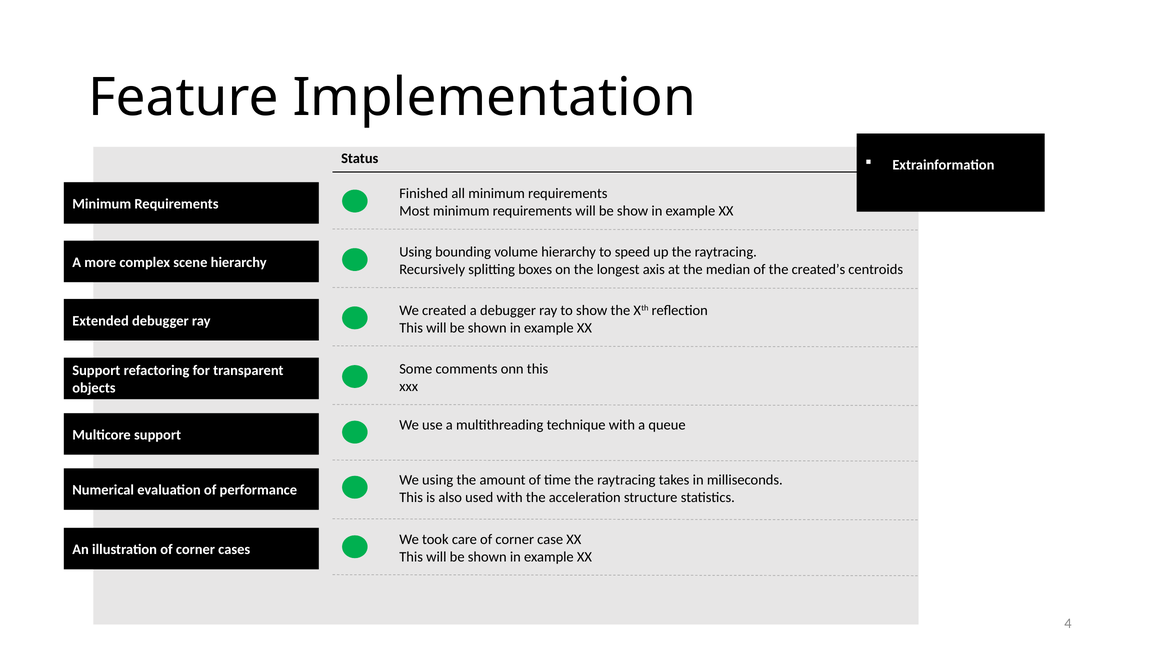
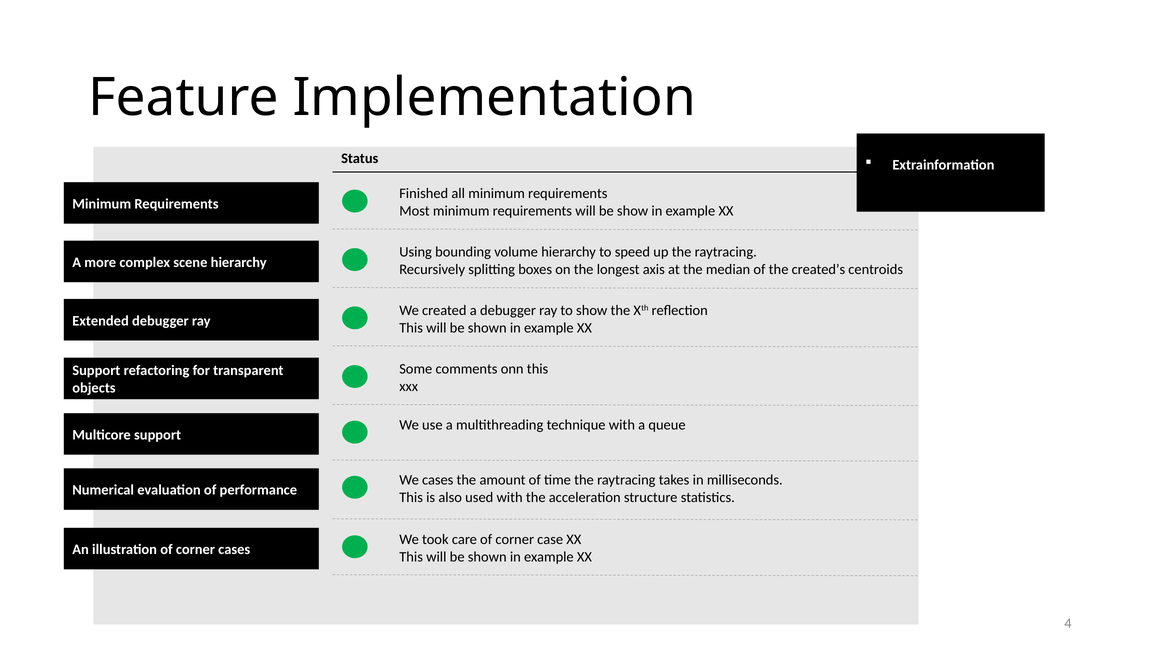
We using: using -> cases
